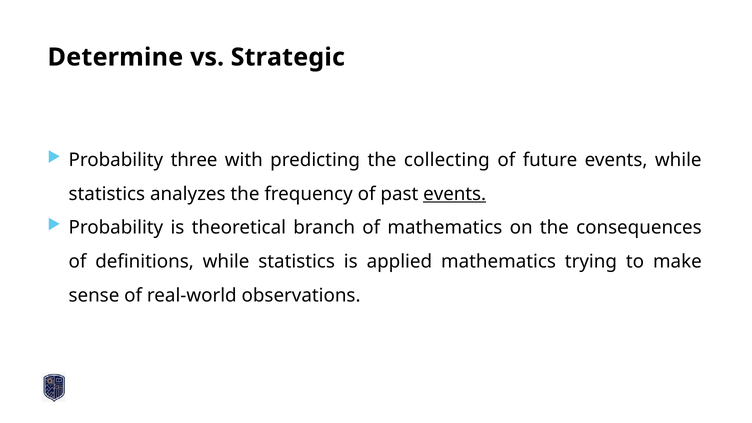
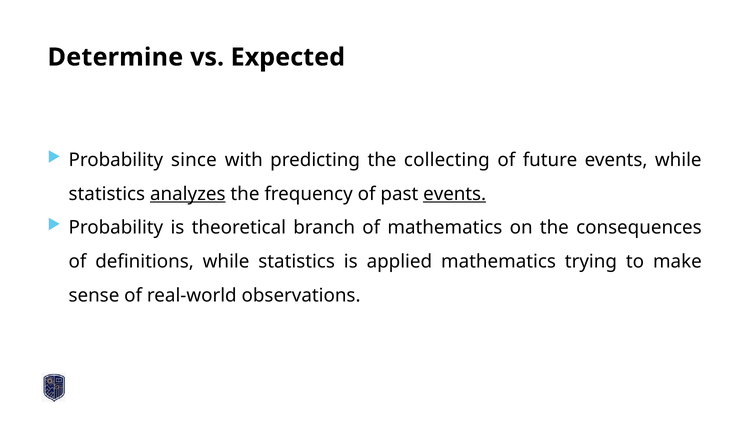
Strategic: Strategic -> Expected
three: three -> since
analyzes underline: none -> present
